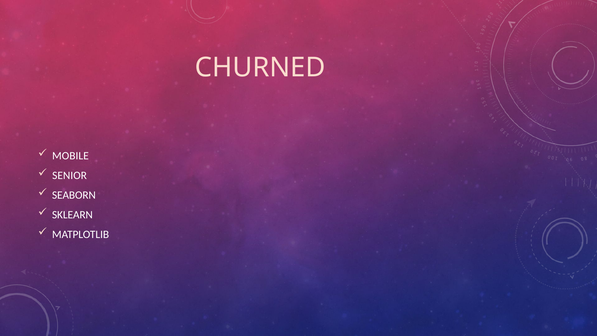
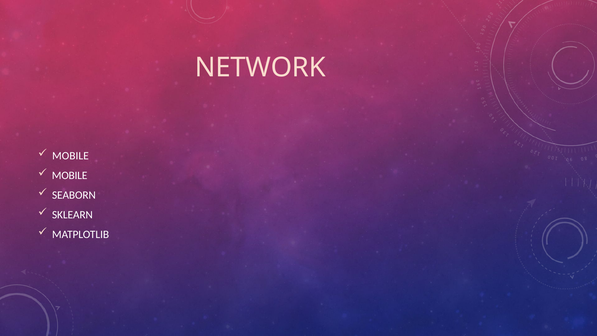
CHURNED: CHURNED -> NETWORK
SENIOR at (70, 175): SENIOR -> MOBILE
